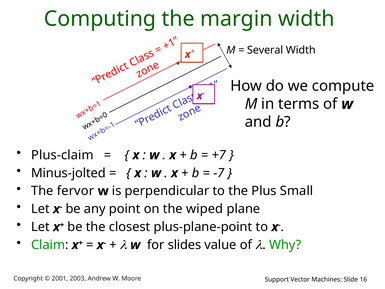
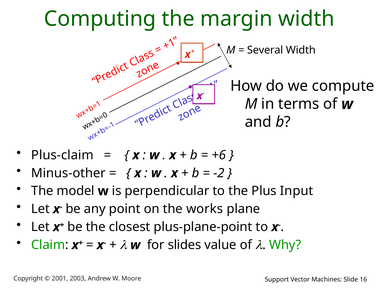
+7: +7 -> +6
Minus-jolted: Minus-jolted -> Minus-other
-7: -7 -> -2
fervor: fervor -> model
Small: Small -> Input
wiped: wiped -> works
